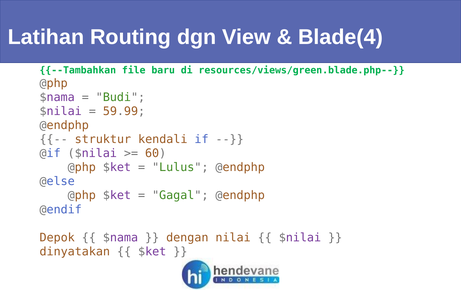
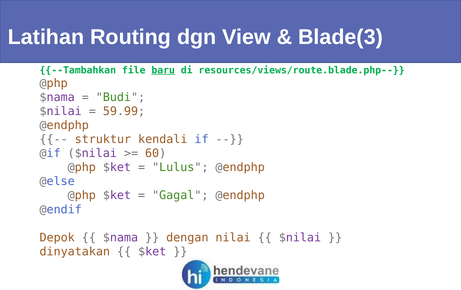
Blade(4: Blade(4 -> Blade(3
baru underline: none -> present
resources/views/green.blade.php--: resources/views/green.blade.php-- -> resources/views/route.blade.php--
